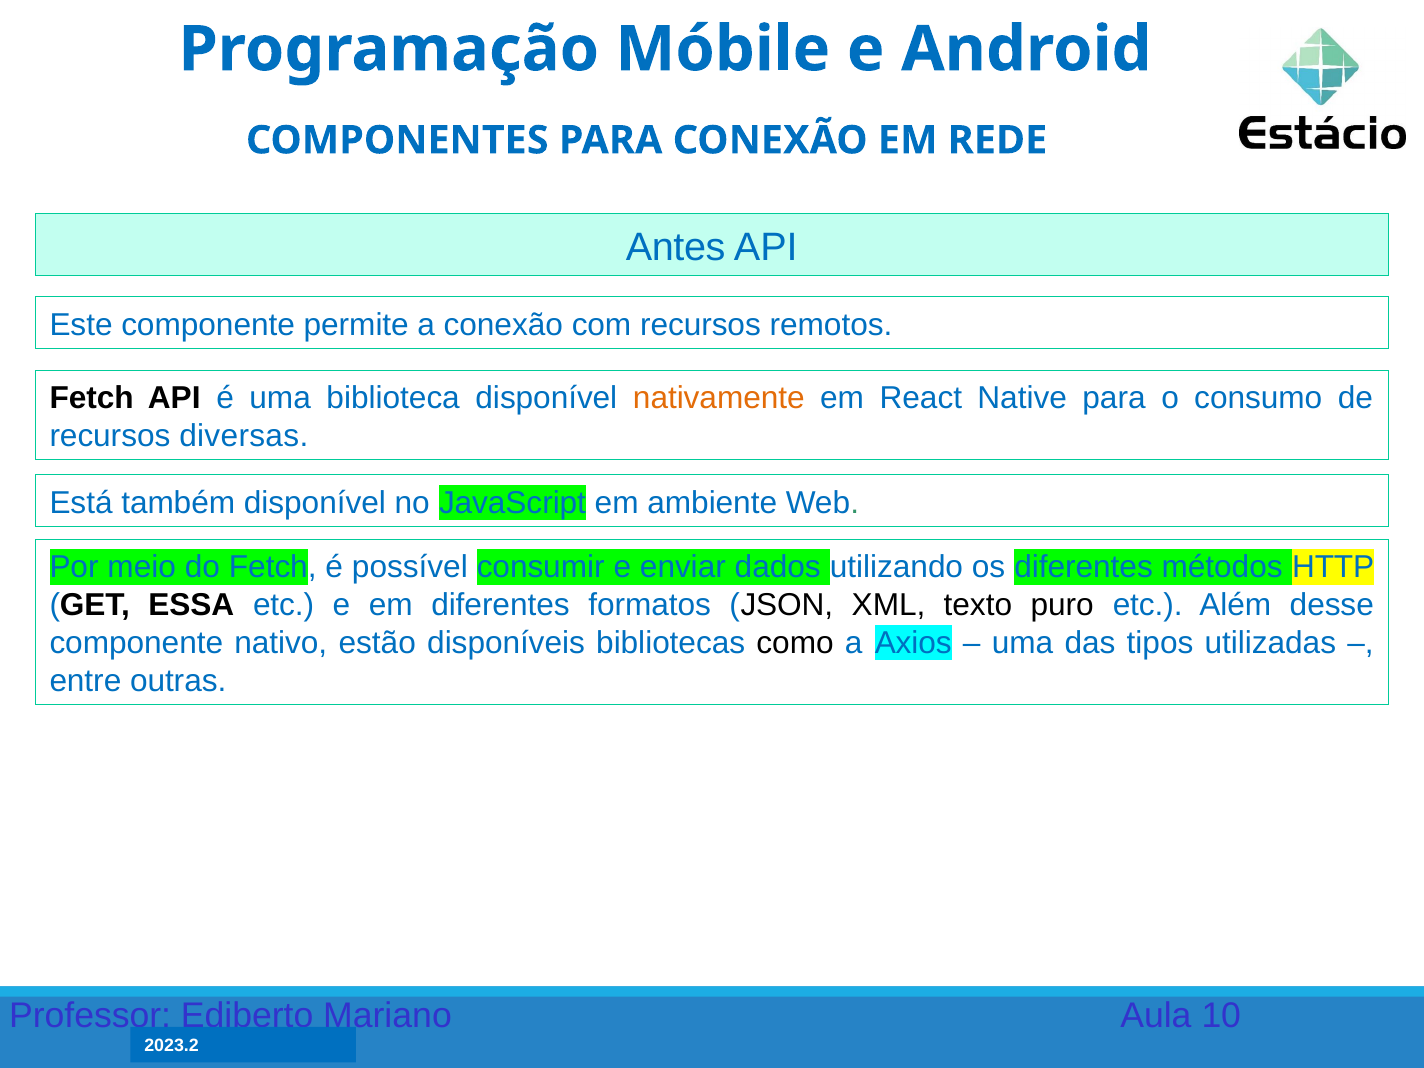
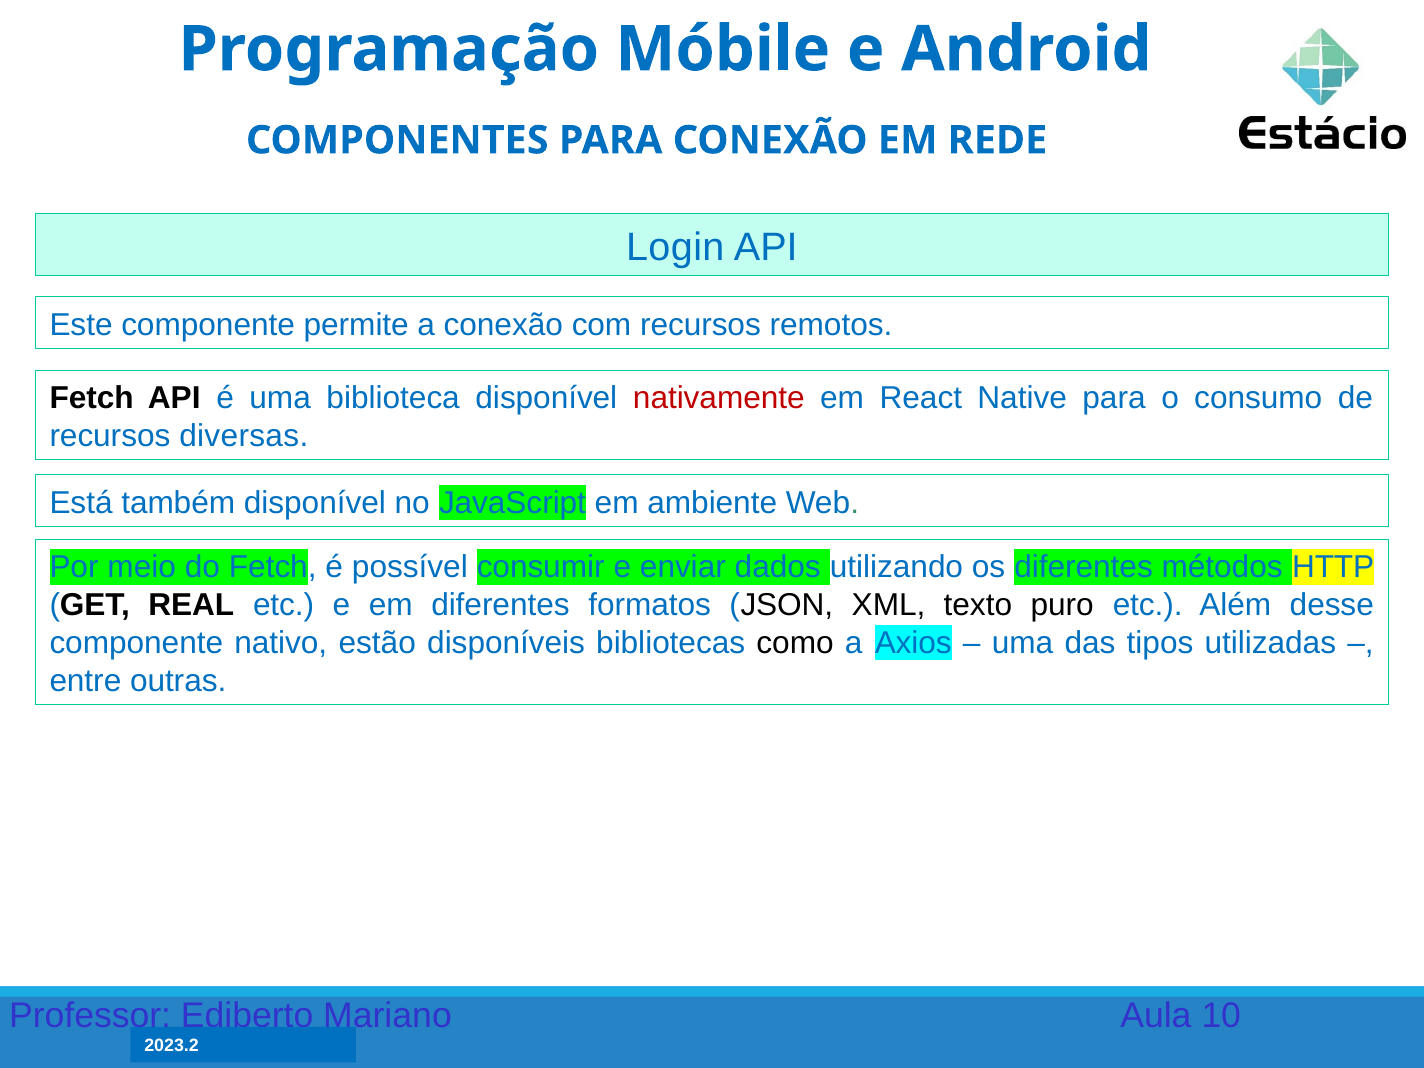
Antes: Antes -> Login
nativamente colour: orange -> red
ESSA: ESSA -> REAL
